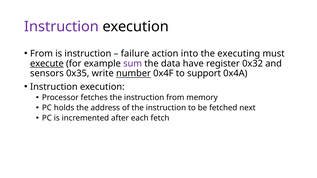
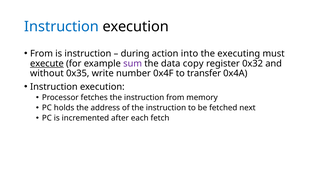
Instruction at (62, 27) colour: purple -> blue
failure: failure -> during
have: have -> copy
sensors: sensors -> without
number underline: present -> none
support: support -> transfer
